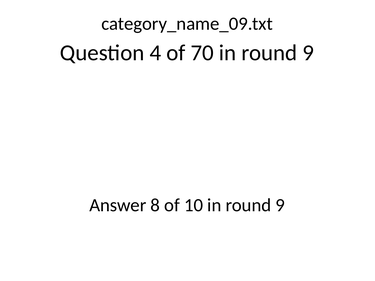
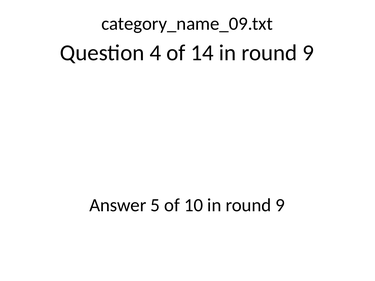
70: 70 -> 14
8: 8 -> 5
